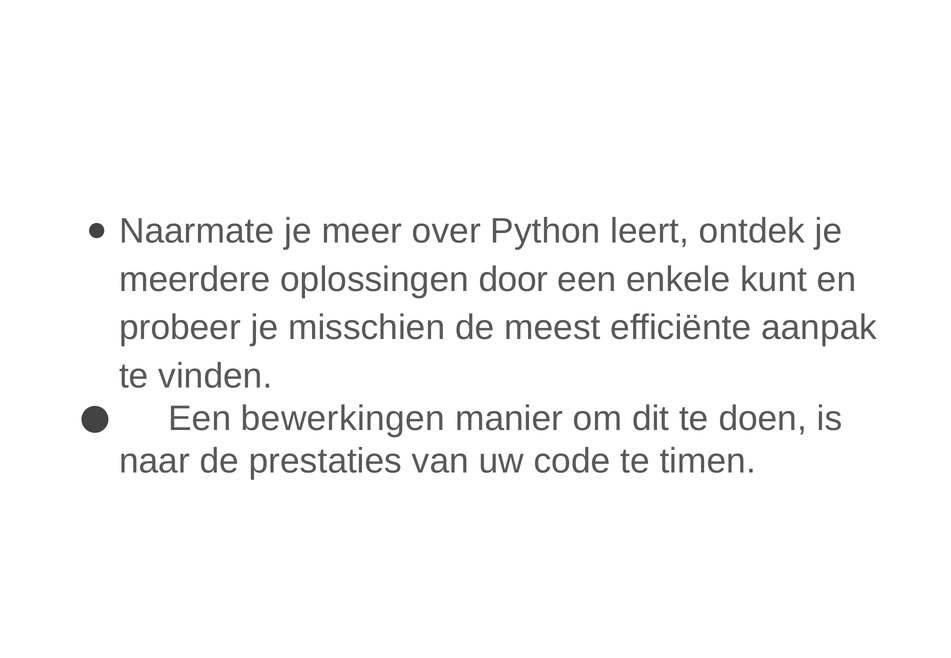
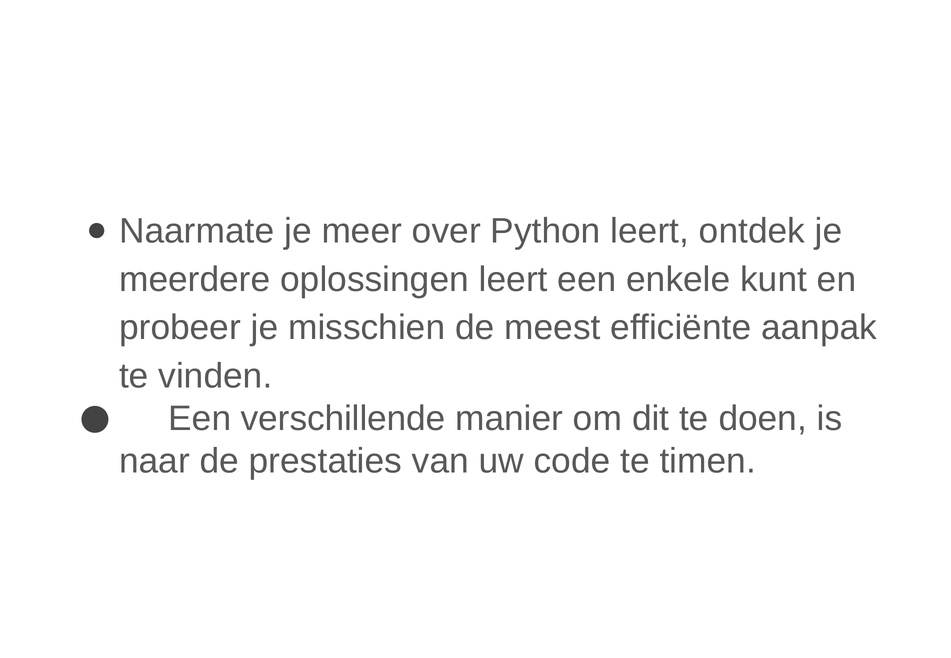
oplossingen door: door -> leert
bewerkingen: bewerkingen -> verschillende
